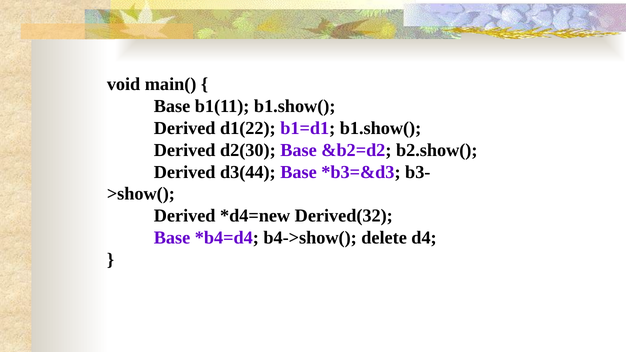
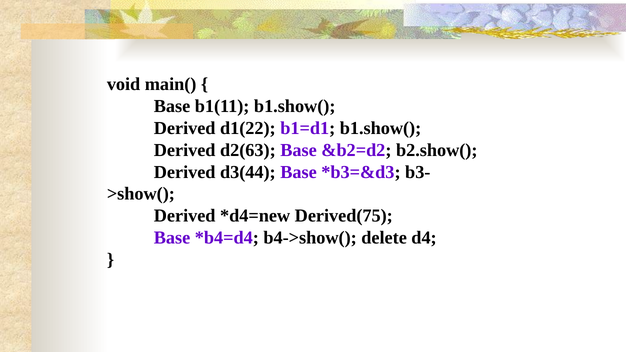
d2(30: d2(30 -> d2(63
Derived(32: Derived(32 -> Derived(75
